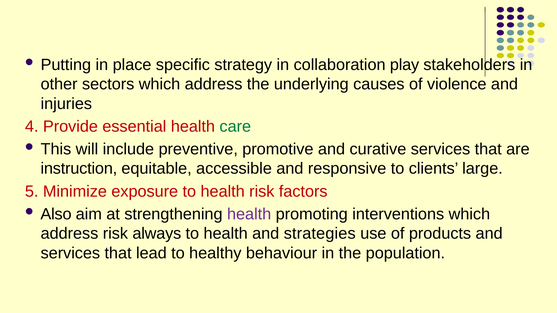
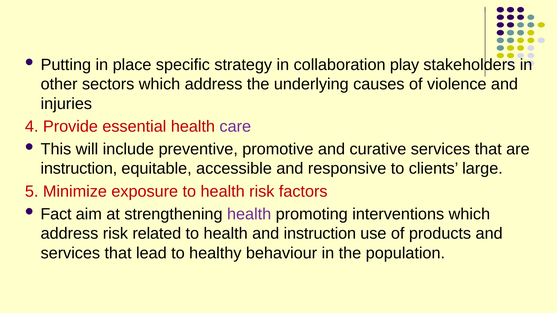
care colour: green -> purple
Also: Also -> Fact
always: always -> related
and strategies: strategies -> instruction
